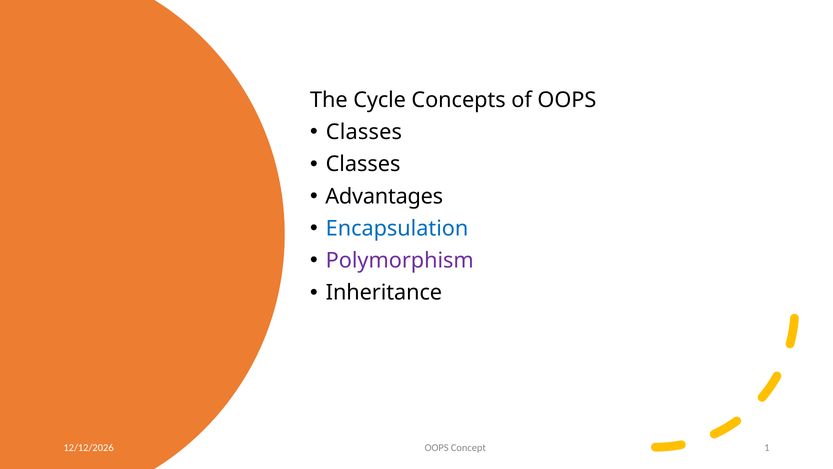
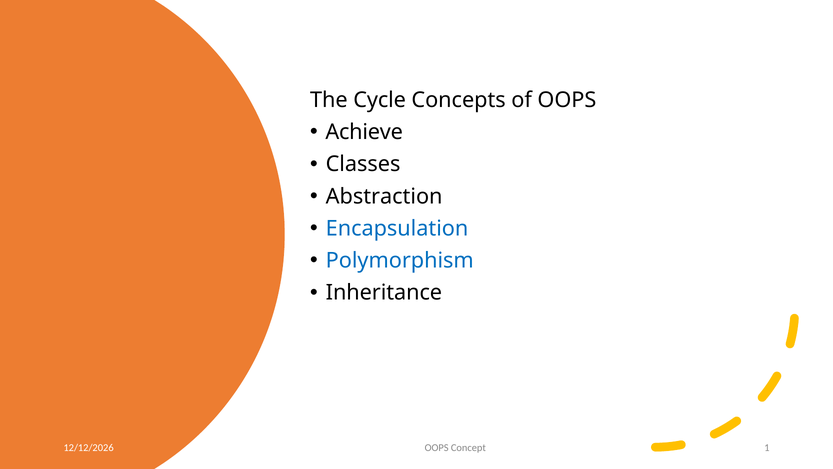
Classes at (364, 132): Classes -> Achieve
Advantages: Advantages -> Abstraction
Polymorphism colour: purple -> blue
